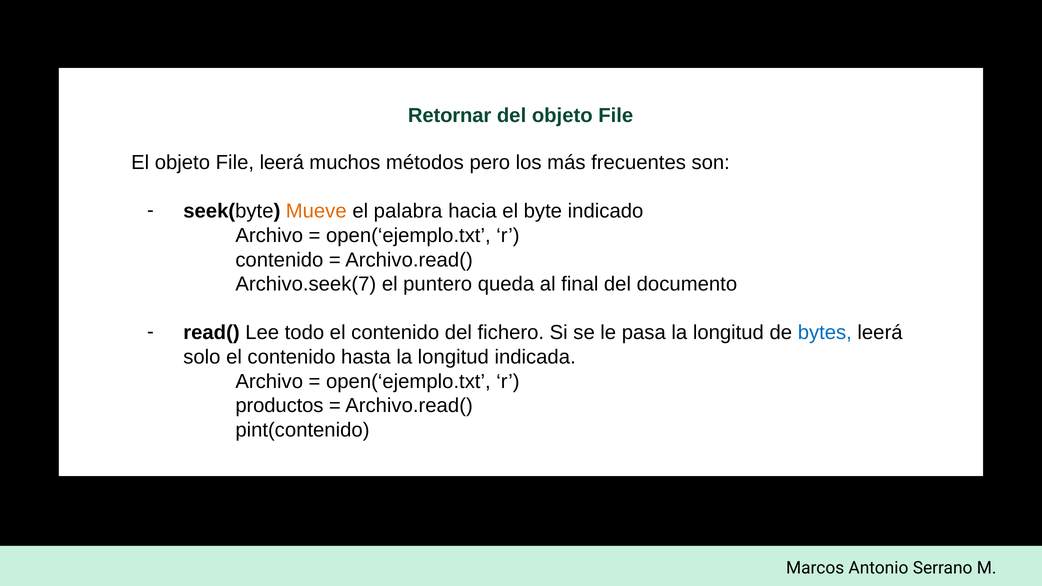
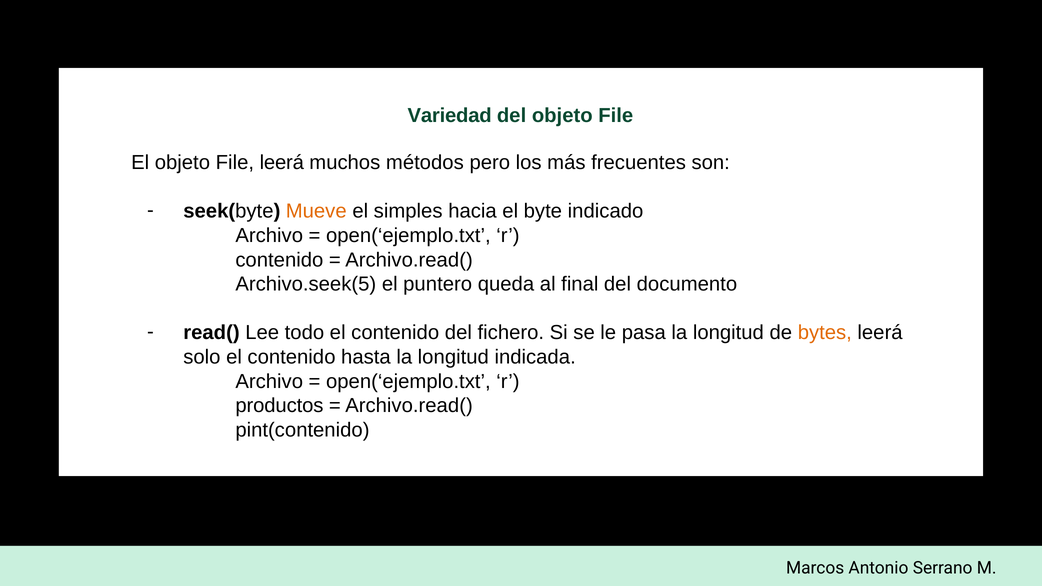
Retornar: Retornar -> Variedad
palabra: palabra -> simples
Archivo.seek(7: Archivo.seek(7 -> Archivo.seek(5
bytes colour: blue -> orange
